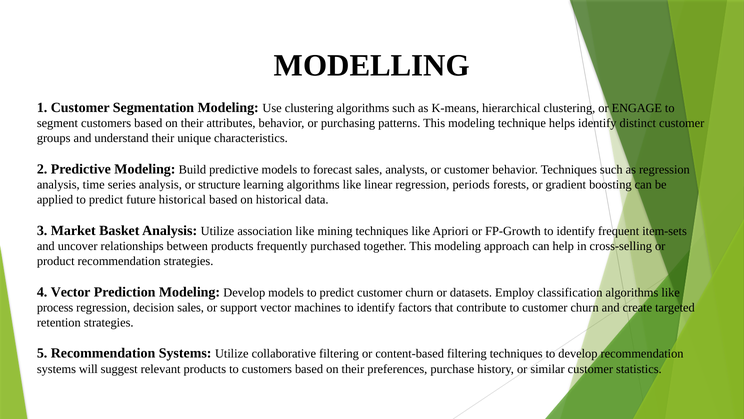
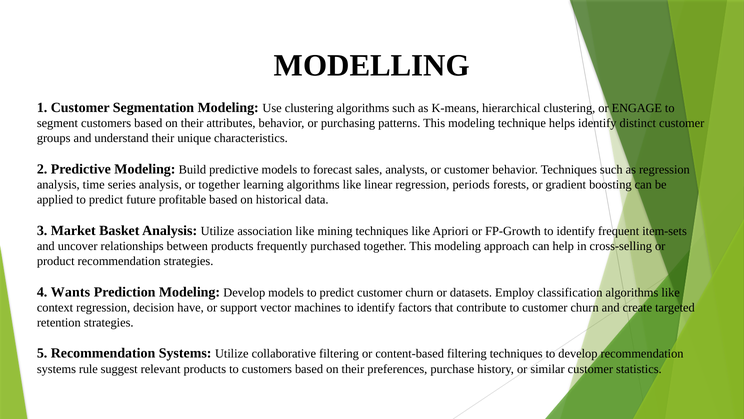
or structure: structure -> together
future historical: historical -> profitable
4 Vector: Vector -> Wants
process: process -> context
decision sales: sales -> have
will: will -> rule
